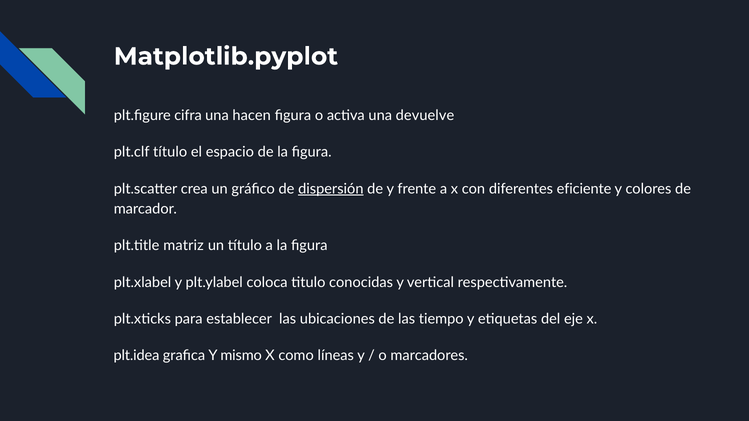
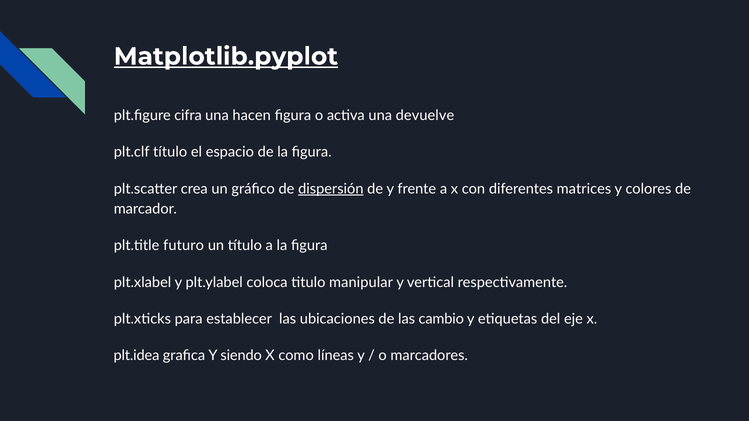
Matplotlib.pyplot underline: none -> present
eficiente: eficiente -> matrices
matriz: matriz -> futuro
conocidas: conocidas -> manipular
tiempo: tiempo -> cambio
mismo: mismo -> siendo
